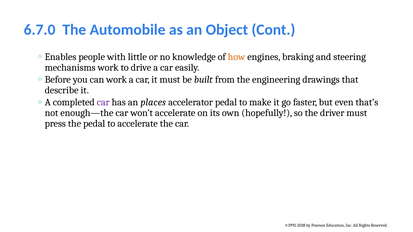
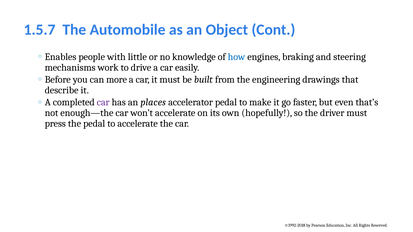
6.7.0: 6.7.0 -> 1.5.7
how colour: orange -> blue
can work: work -> more
